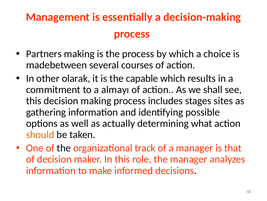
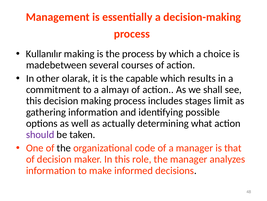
Partners: Partners -> Kullanılır
sites: sites -> limit
should colour: orange -> purple
track: track -> code
